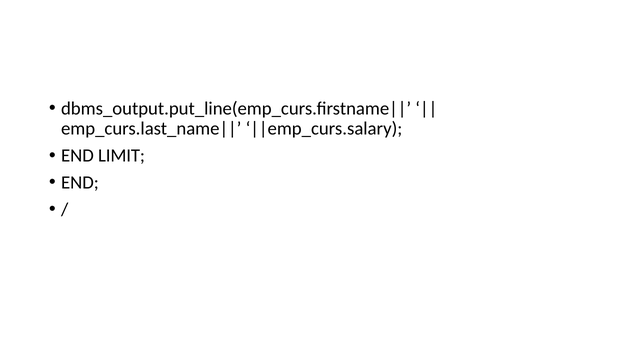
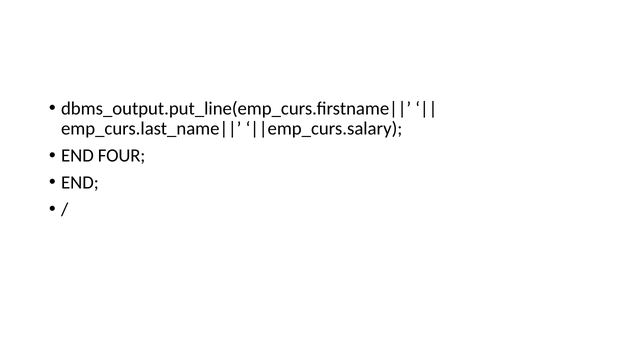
LIMIT: LIMIT -> FOUR
